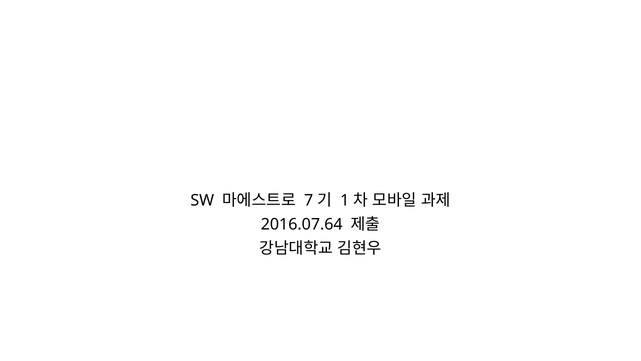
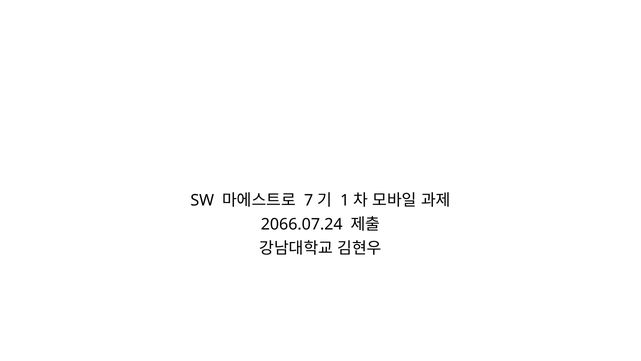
2016.07.64: 2016.07.64 -> 2066.07.24
